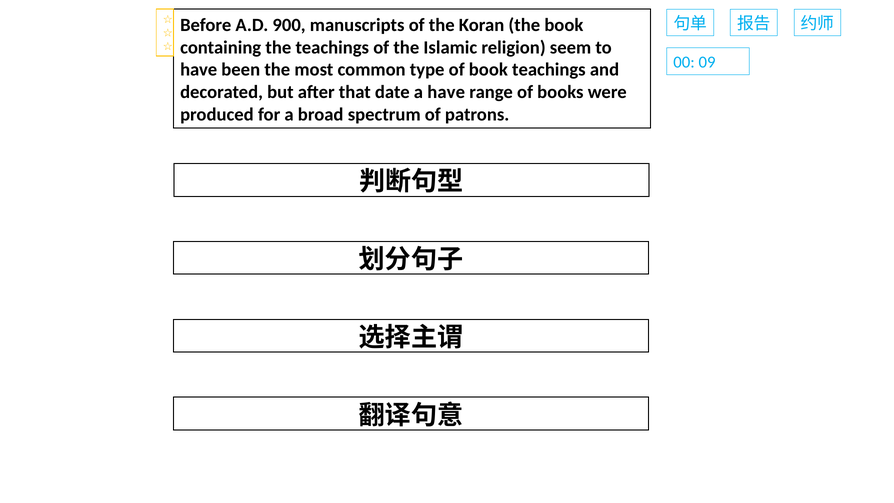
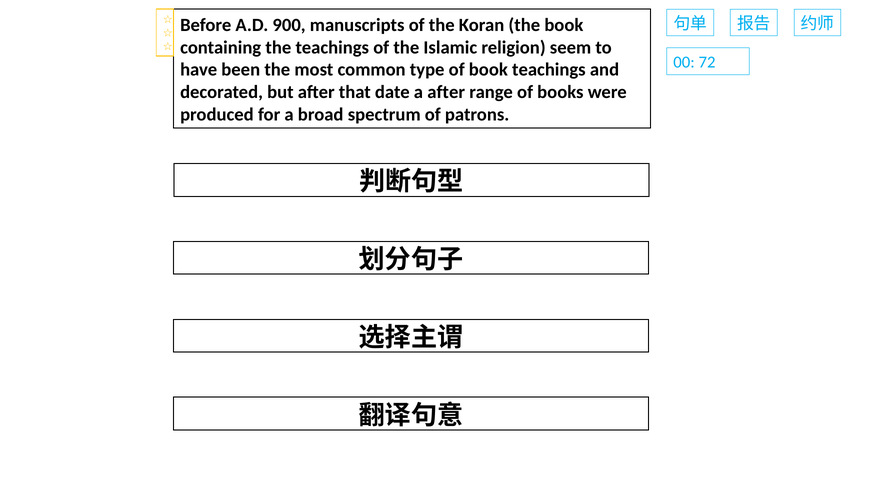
09: 09 -> 72
a have: have -> after
